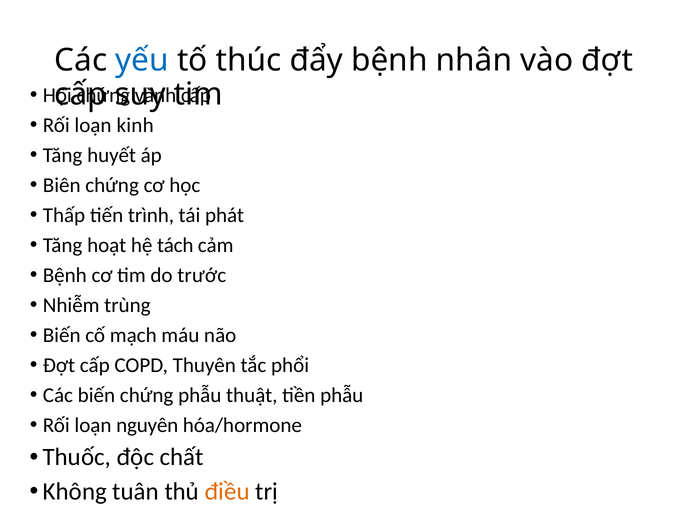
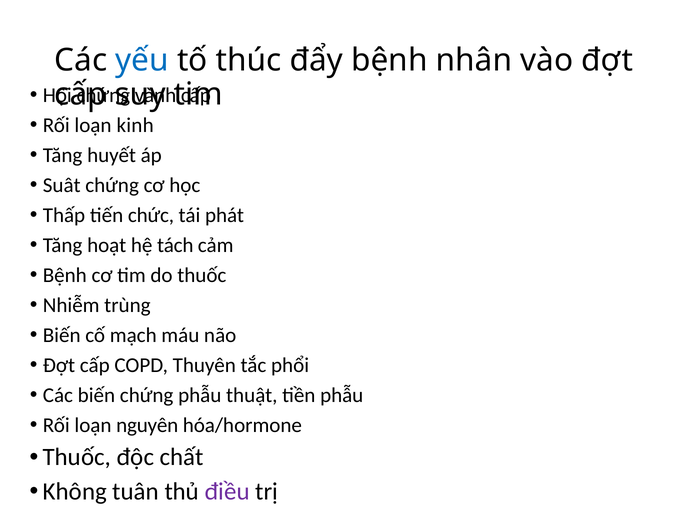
Biên: Biên -> Suât
trình: trình -> chức
do trước: trước -> thuốc
điều colour: orange -> purple
